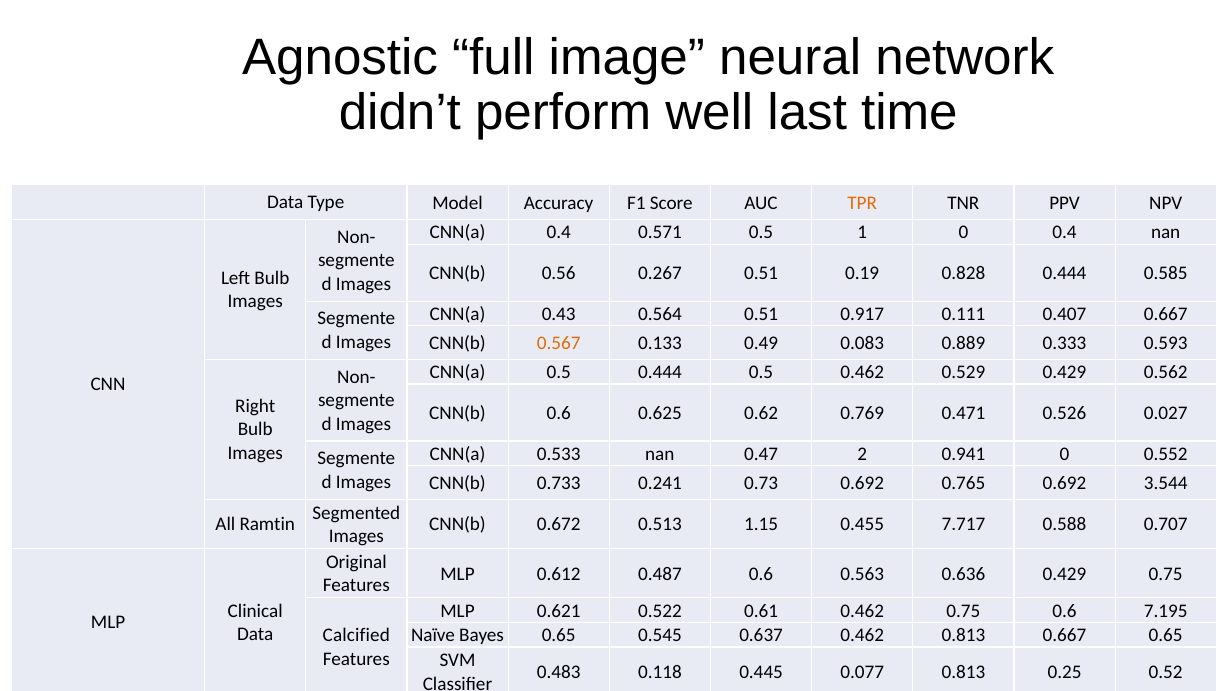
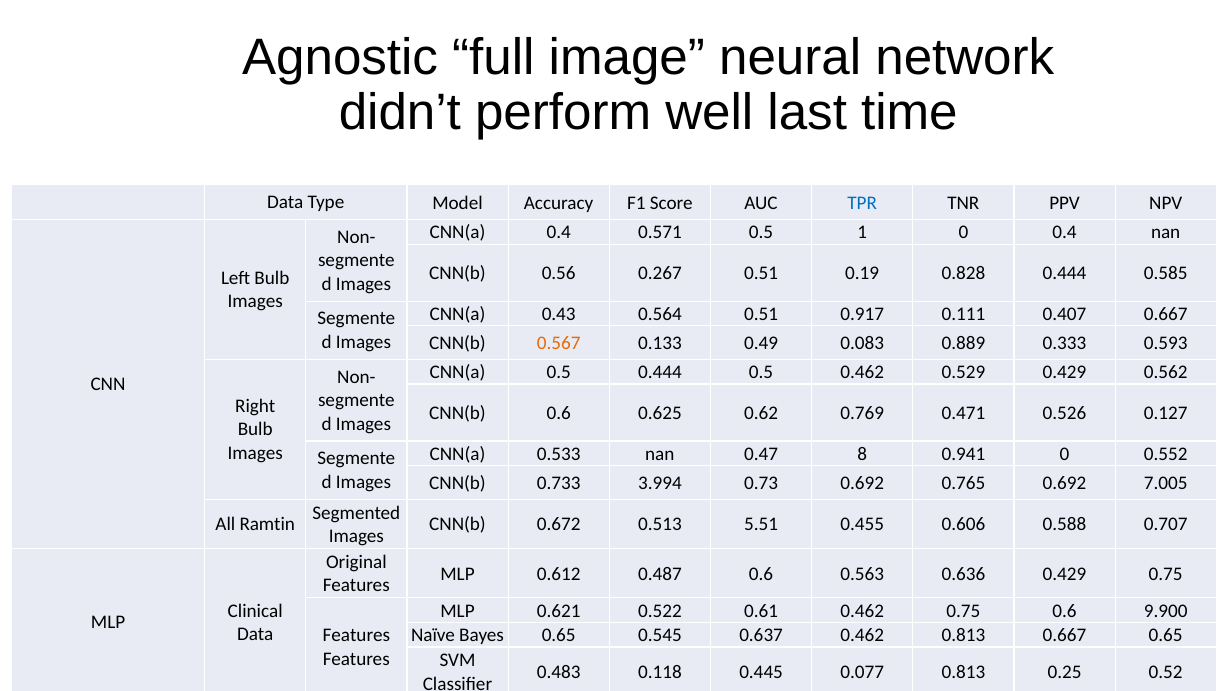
TPR colour: orange -> blue
0.027: 0.027 -> 0.127
2: 2 -> 8
0.241: 0.241 -> 3.994
3.544: 3.544 -> 7.005
1.15: 1.15 -> 5.51
7.717: 7.717 -> 0.606
7.195: 7.195 -> 9.900
Calcified at (356, 635): Calcified -> Features
